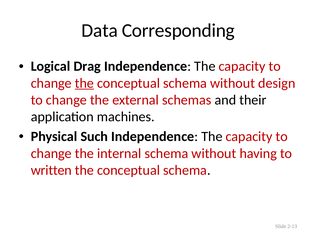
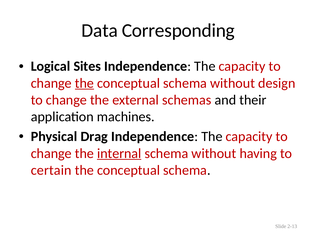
Drag: Drag -> Sites
Such: Such -> Drag
internal underline: none -> present
written: written -> certain
